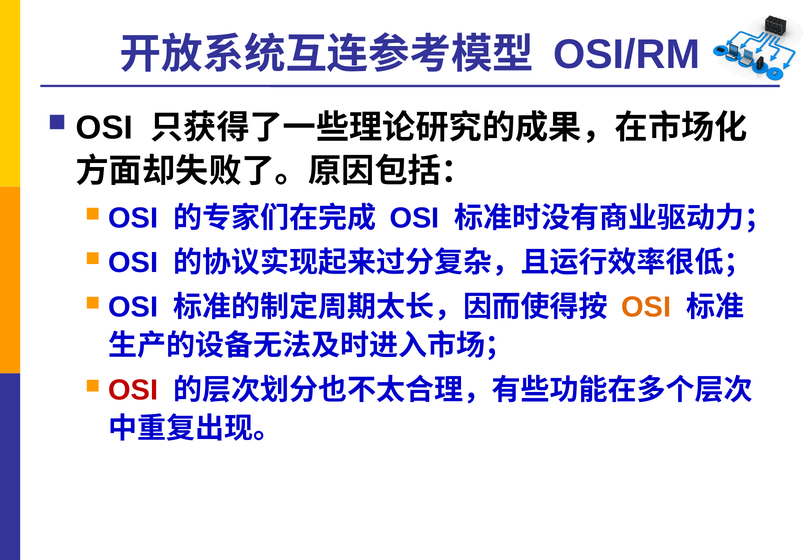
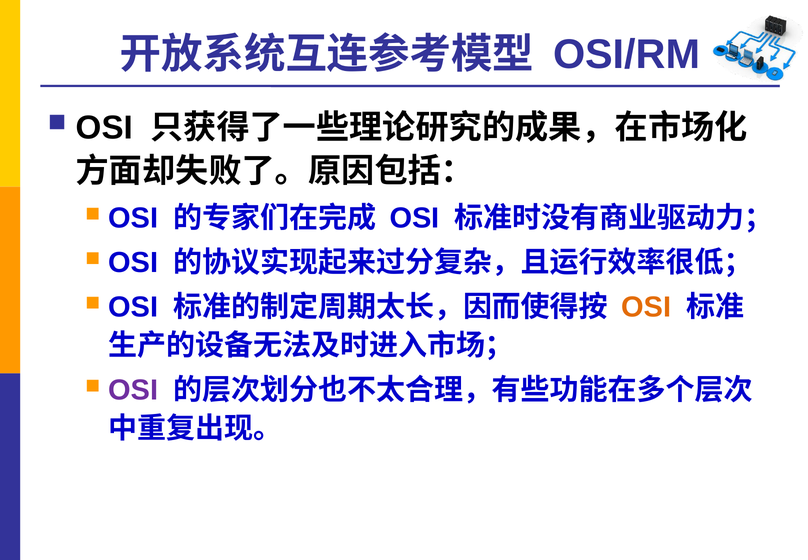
OSI at (133, 390) colour: red -> purple
